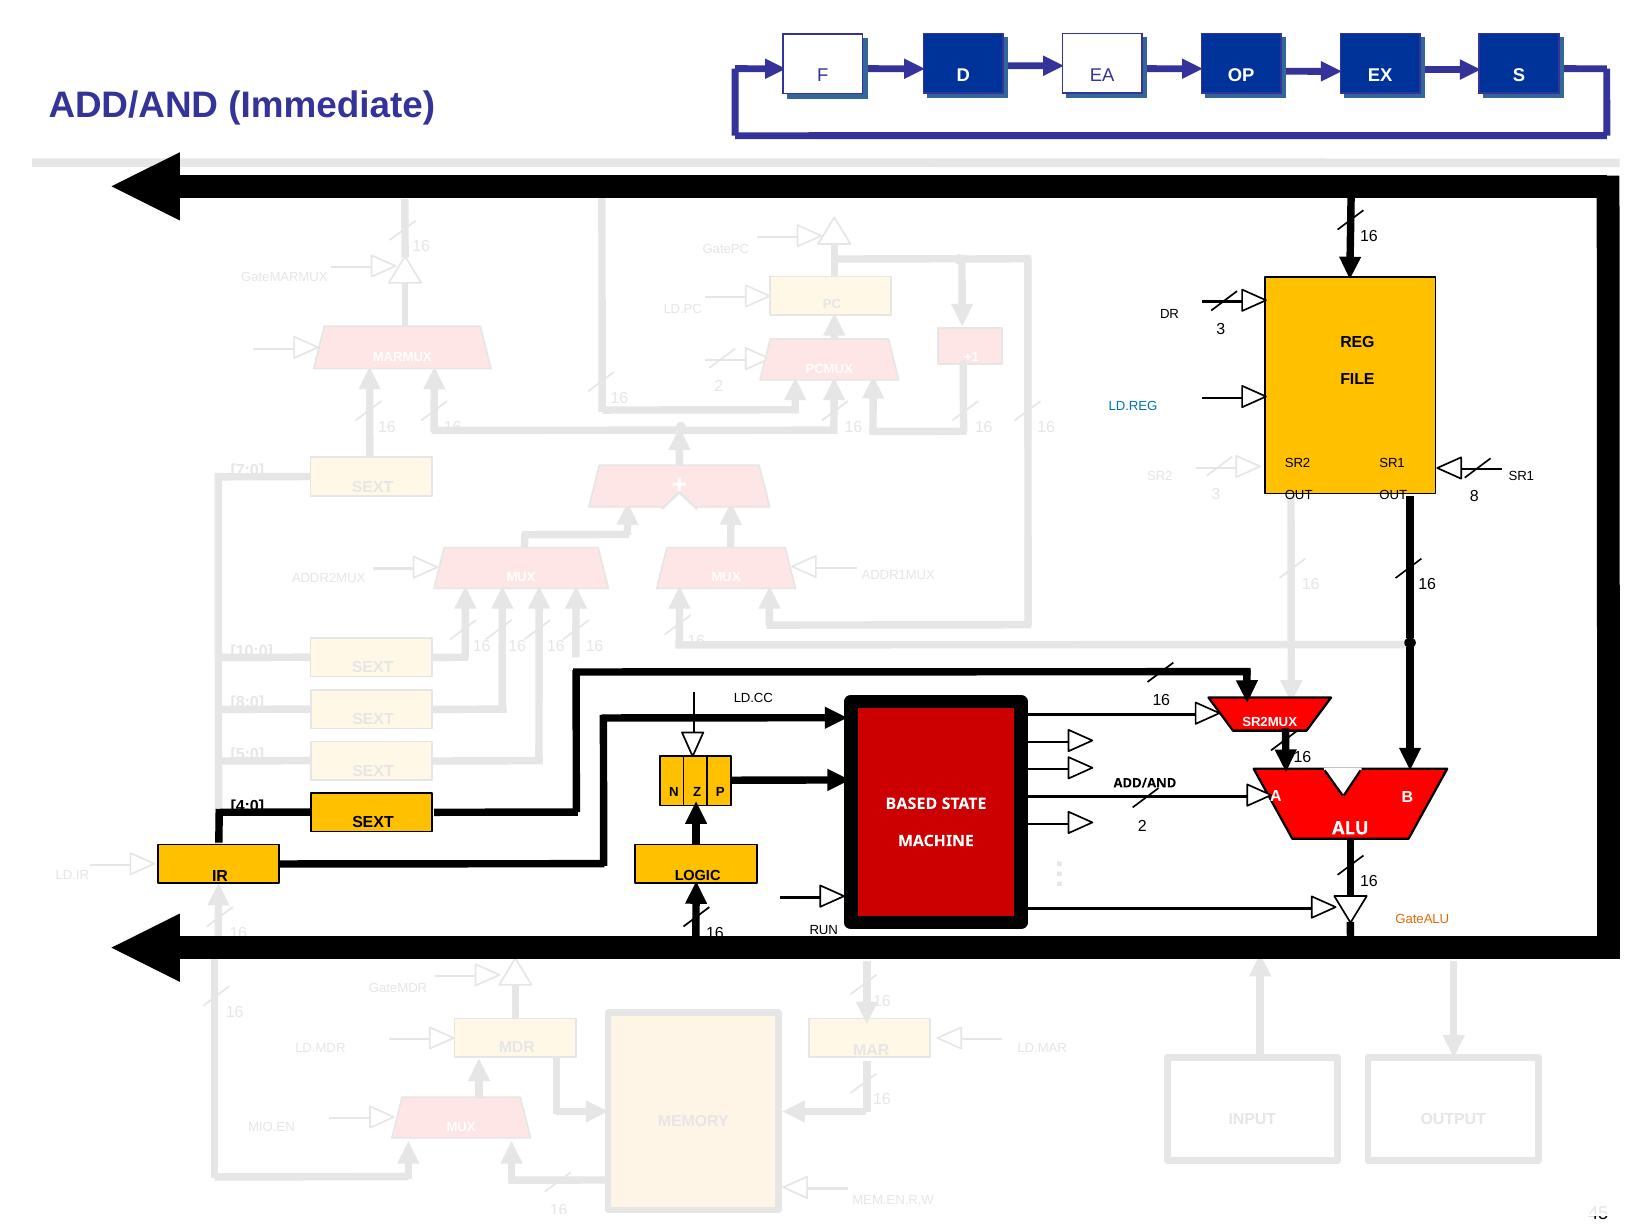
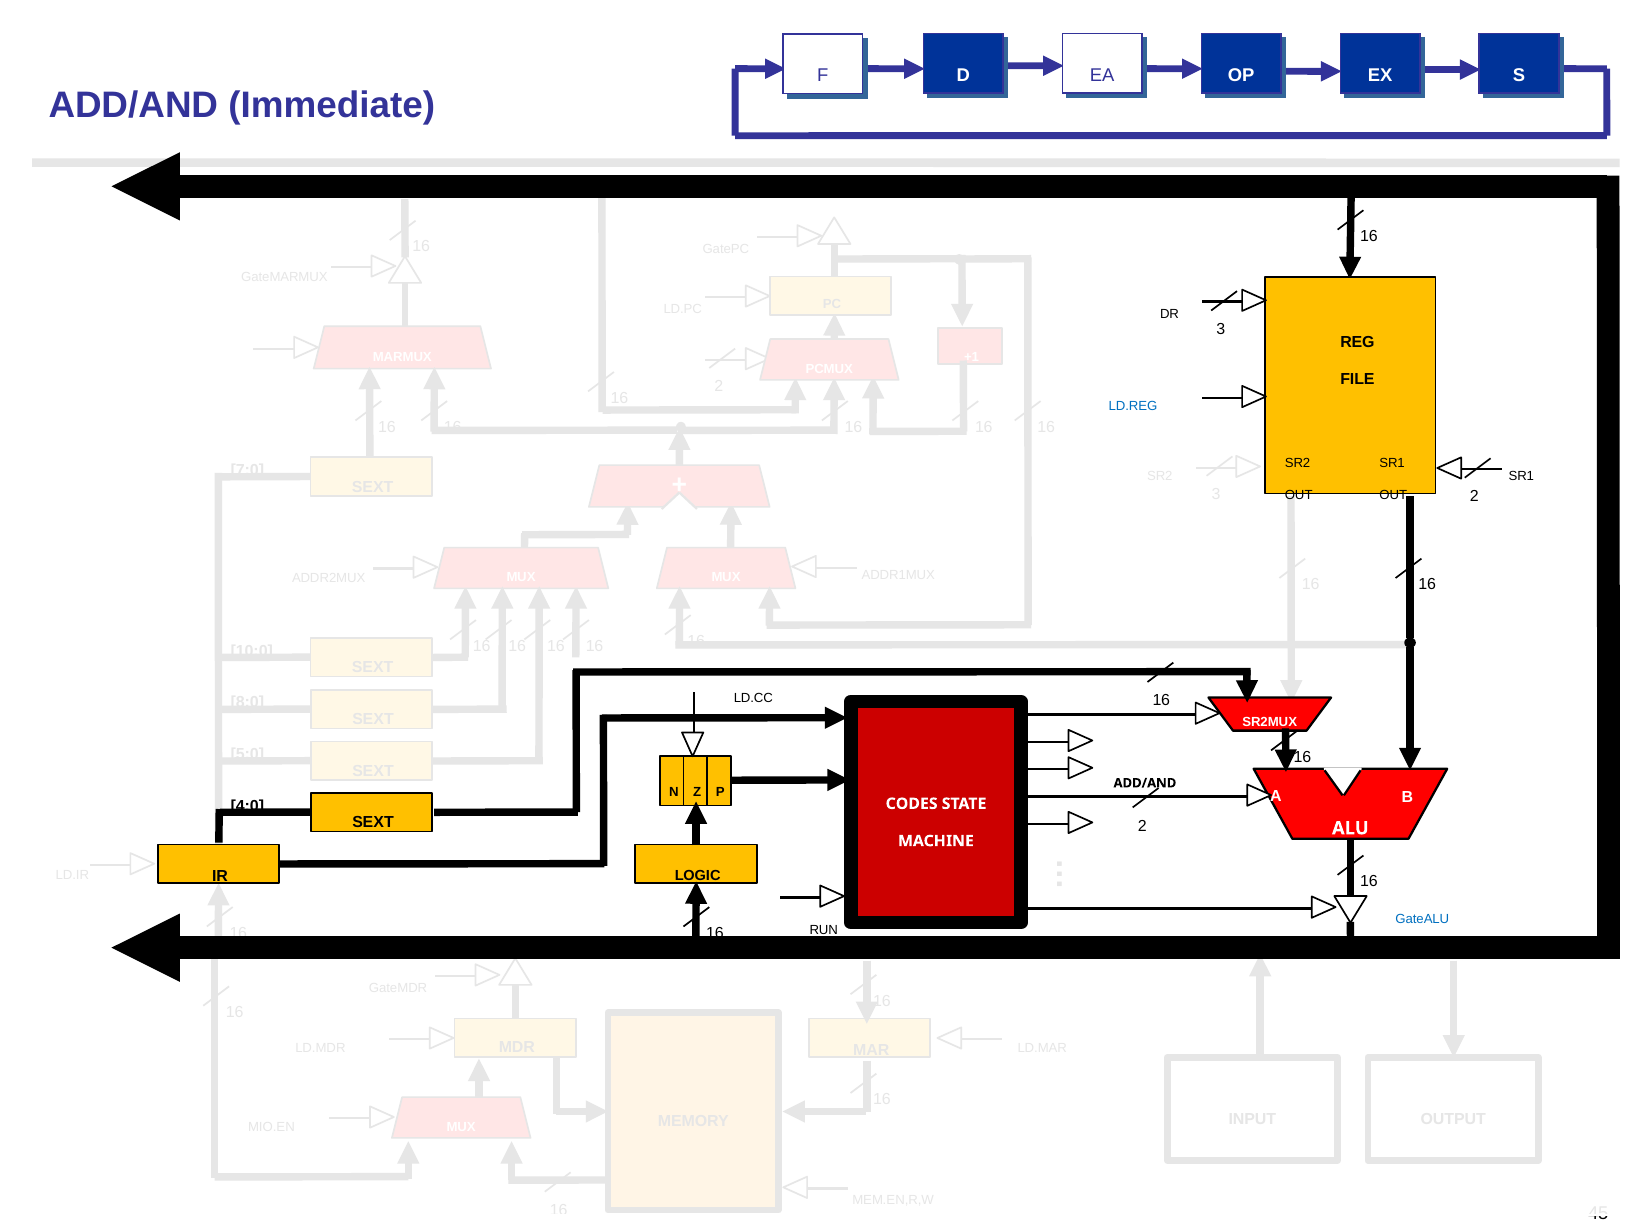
OUT 8: 8 -> 2
BASED: BASED -> CODES
GateALU colour: orange -> blue
